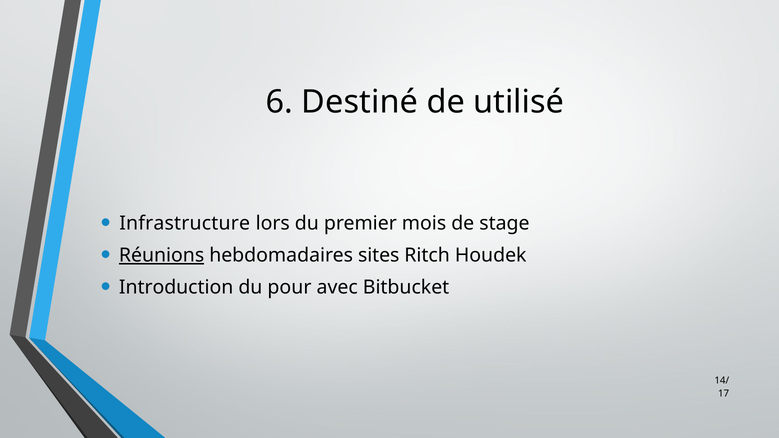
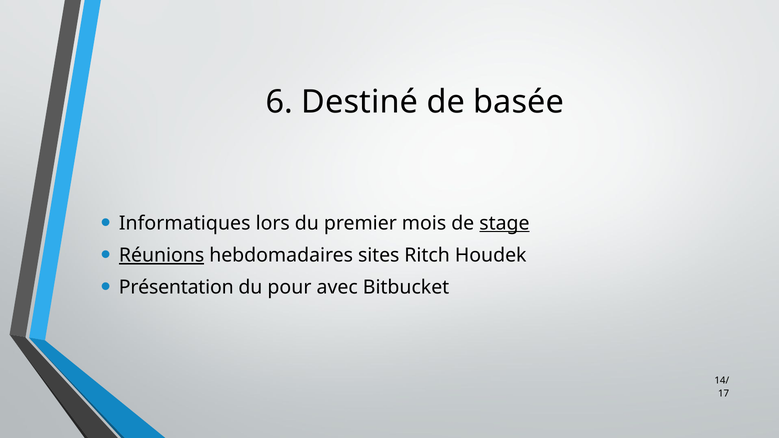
utilisé: utilisé -> basée
Infrastructure: Infrastructure -> Informatiques
stage underline: none -> present
Introduction: Introduction -> Présentation
